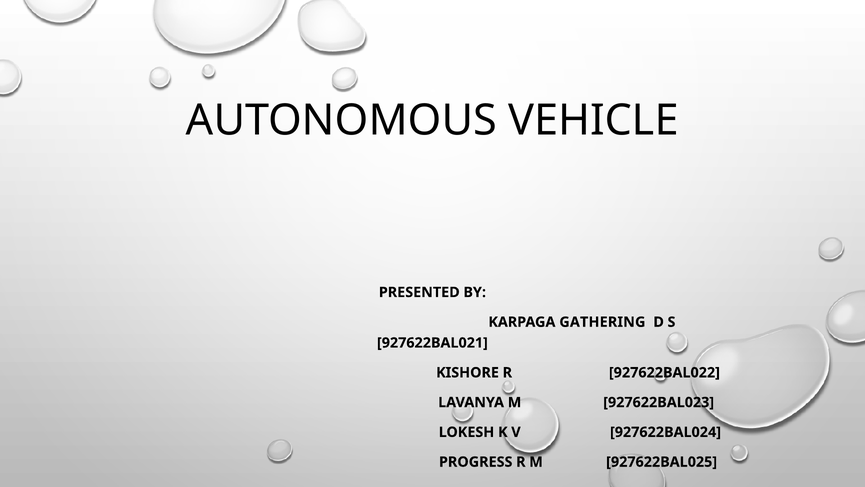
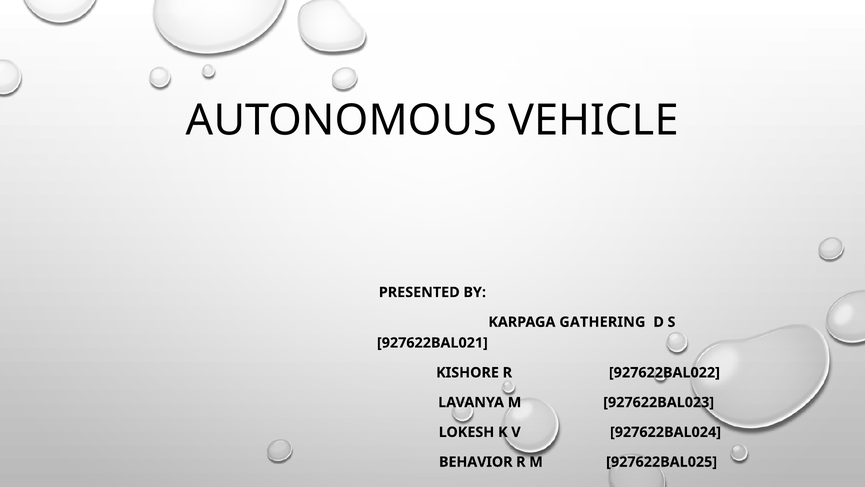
PROGRESS: PROGRESS -> BEHAVIOR
